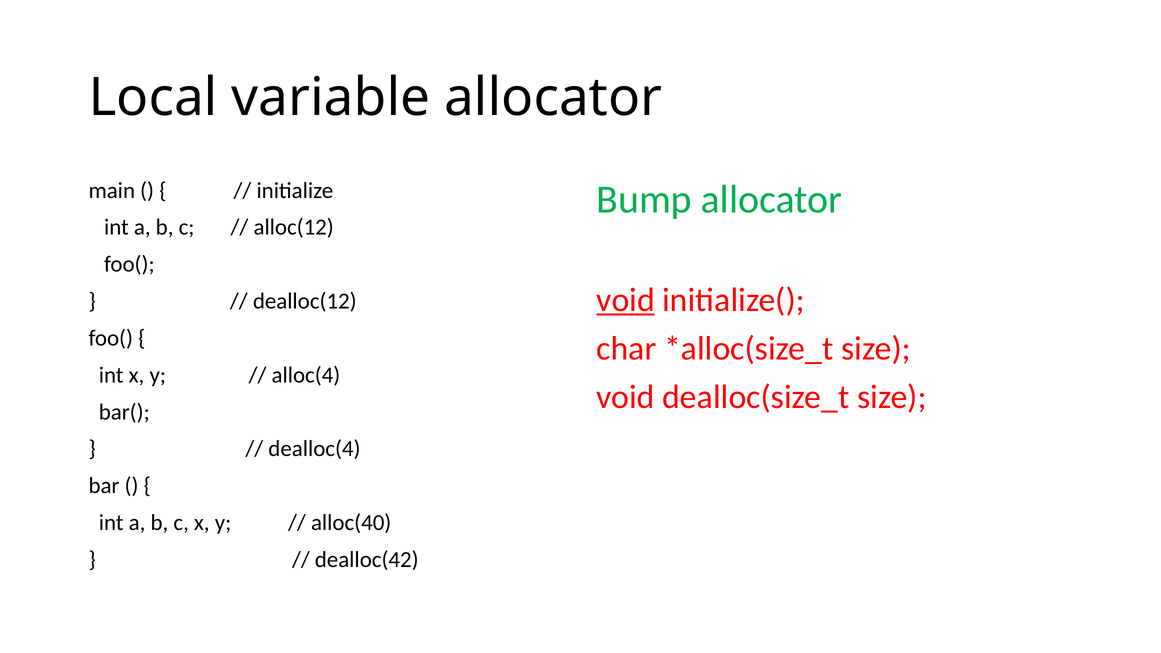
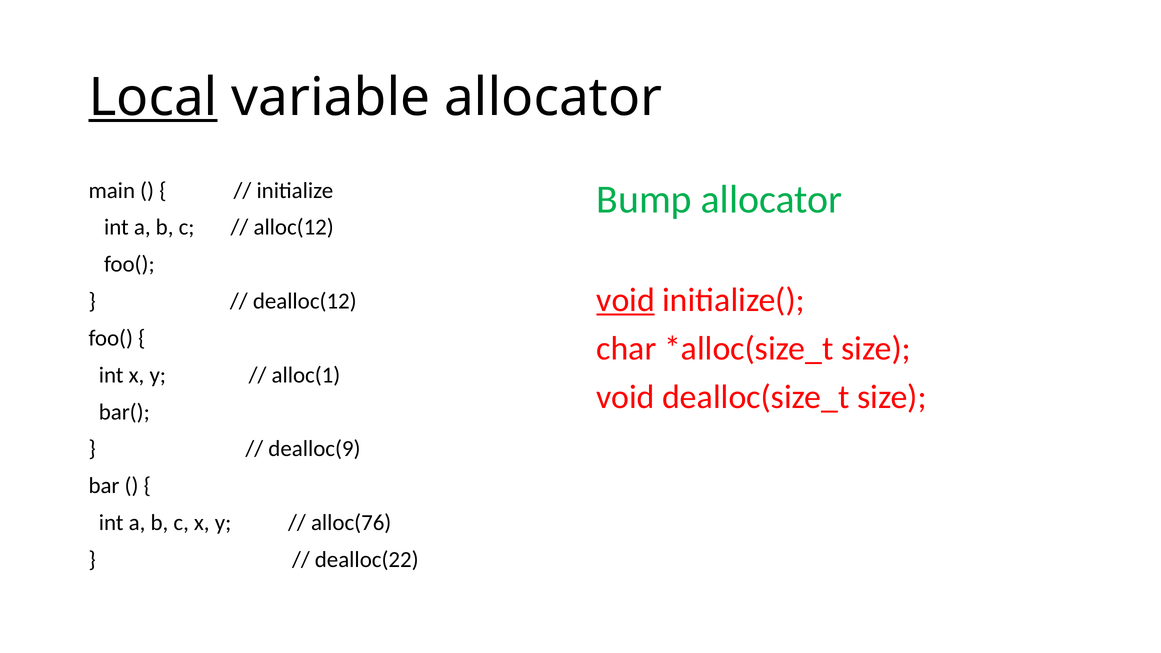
Local underline: none -> present
alloc(4: alloc(4 -> alloc(1
dealloc(4: dealloc(4 -> dealloc(9
alloc(40: alloc(40 -> alloc(76
dealloc(42: dealloc(42 -> dealloc(22
